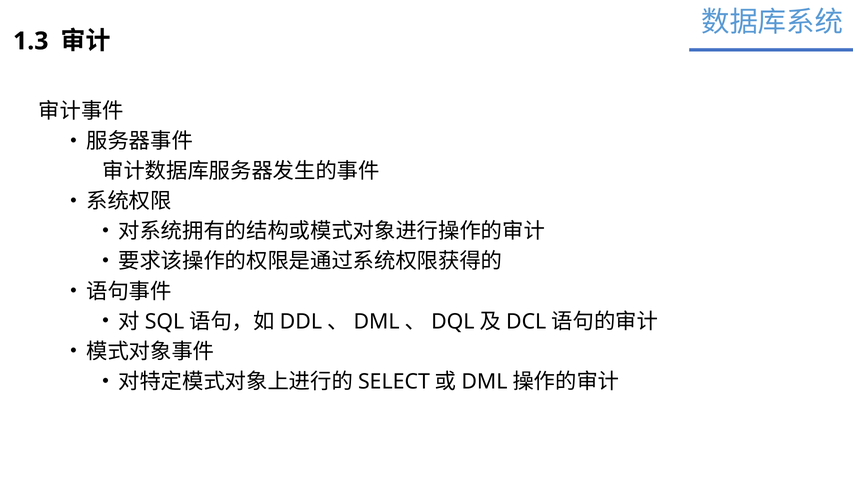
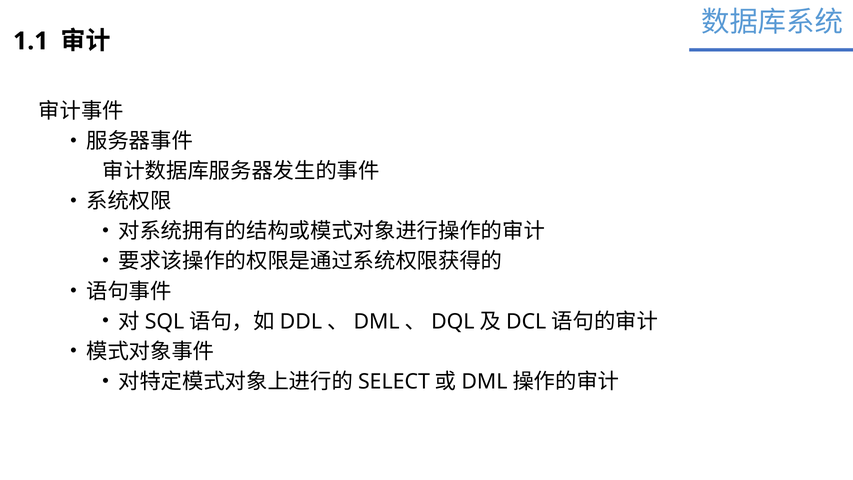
1.3: 1.3 -> 1.1
